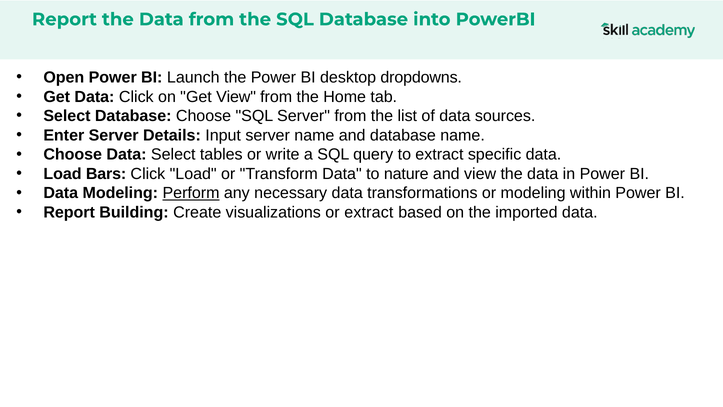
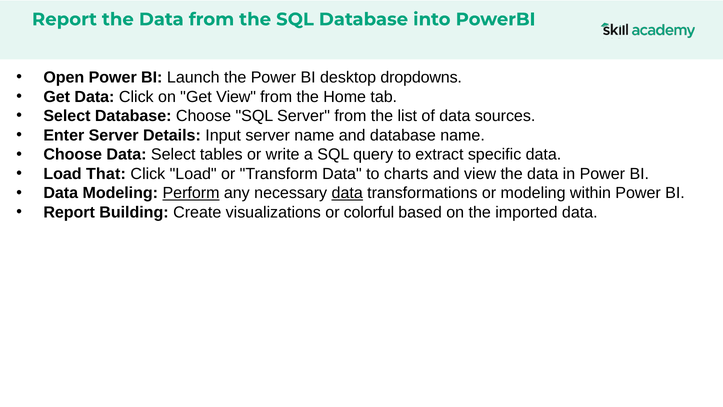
Bars: Bars -> That
nature: nature -> charts
data at (347, 193) underline: none -> present
or extract: extract -> colorful
